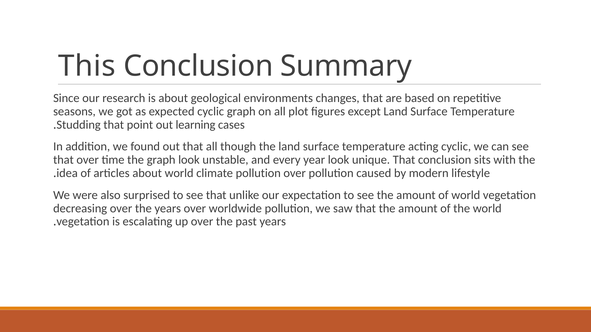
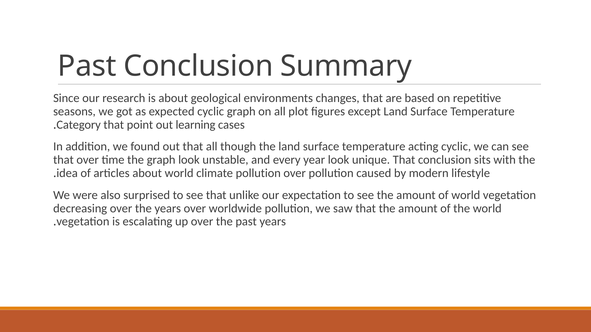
This at (87, 66): This -> Past
Studding: Studding -> Category
